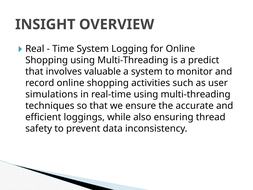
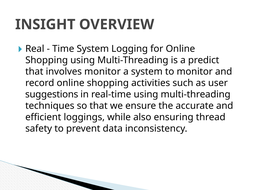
involves valuable: valuable -> monitor
simulations: simulations -> suggestions
